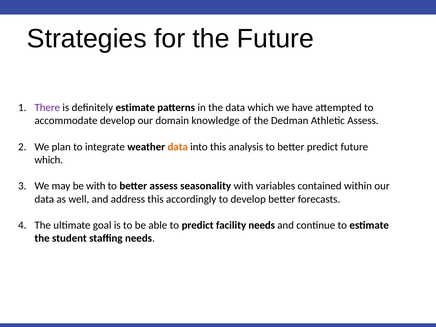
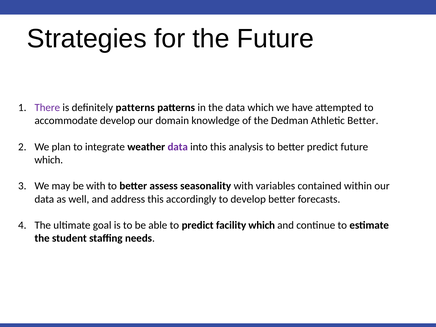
definitely estimate: estimate -> patterns
Athletic Assess: Assess -> Better
data at (178, 147) colour: orange -> purple
facility needs: needs -> which
